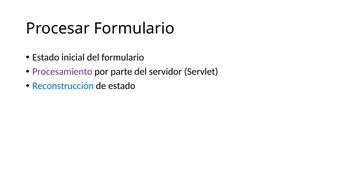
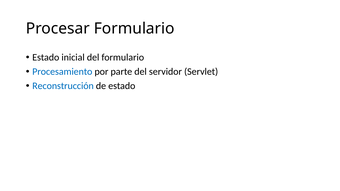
Procesamiento colour: purple -> blue
